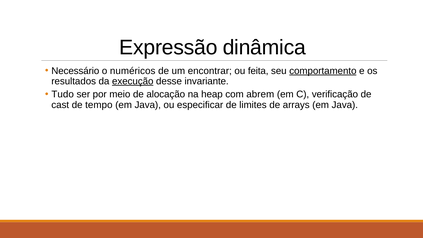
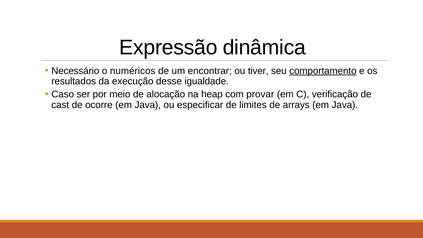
feita: feita -> tiver
execução underline: present -> none
invariante: invariante -> igualdade
Tudo: Tudo -> Caso
abrem: abrem -> provar
tempo: tempo -> ocorre
